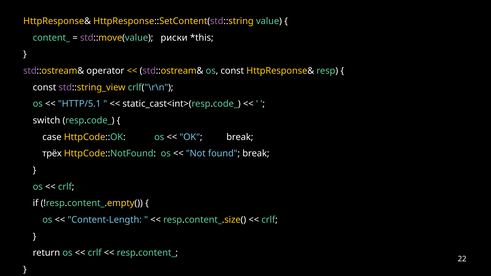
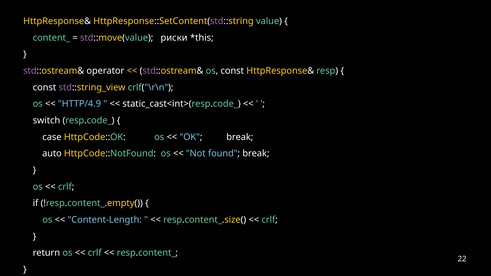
HTTP/5.1: HTTP/5.1 -> HTTP/4.9
трёх: трёх -> auto
